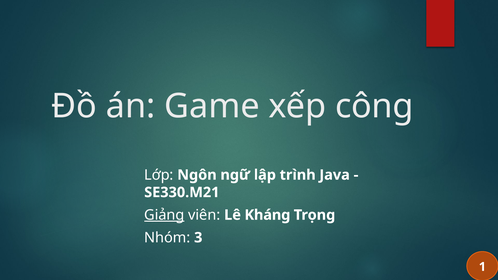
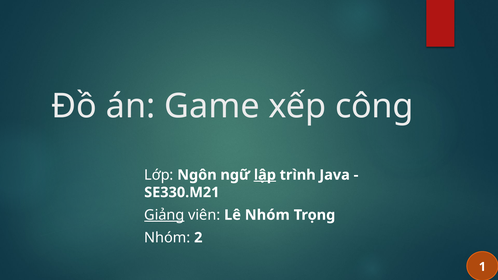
lập underline: none -> present
Lê Kháng: Kháng -> Nhóm
3: 3 -> 2
